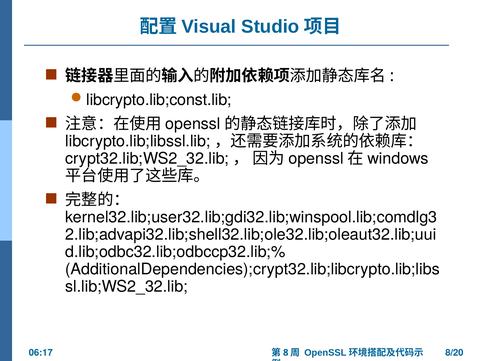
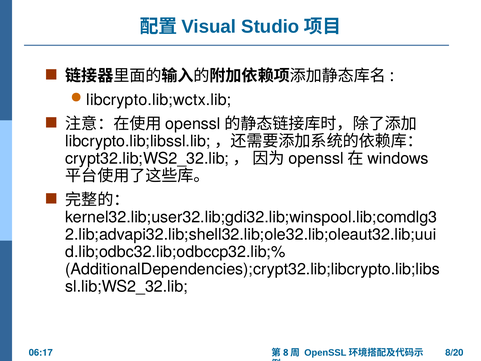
libcrypto.lib;const.lib: libcrypto.lib;const.lib -> libcrypto.lib;wctx.lib
